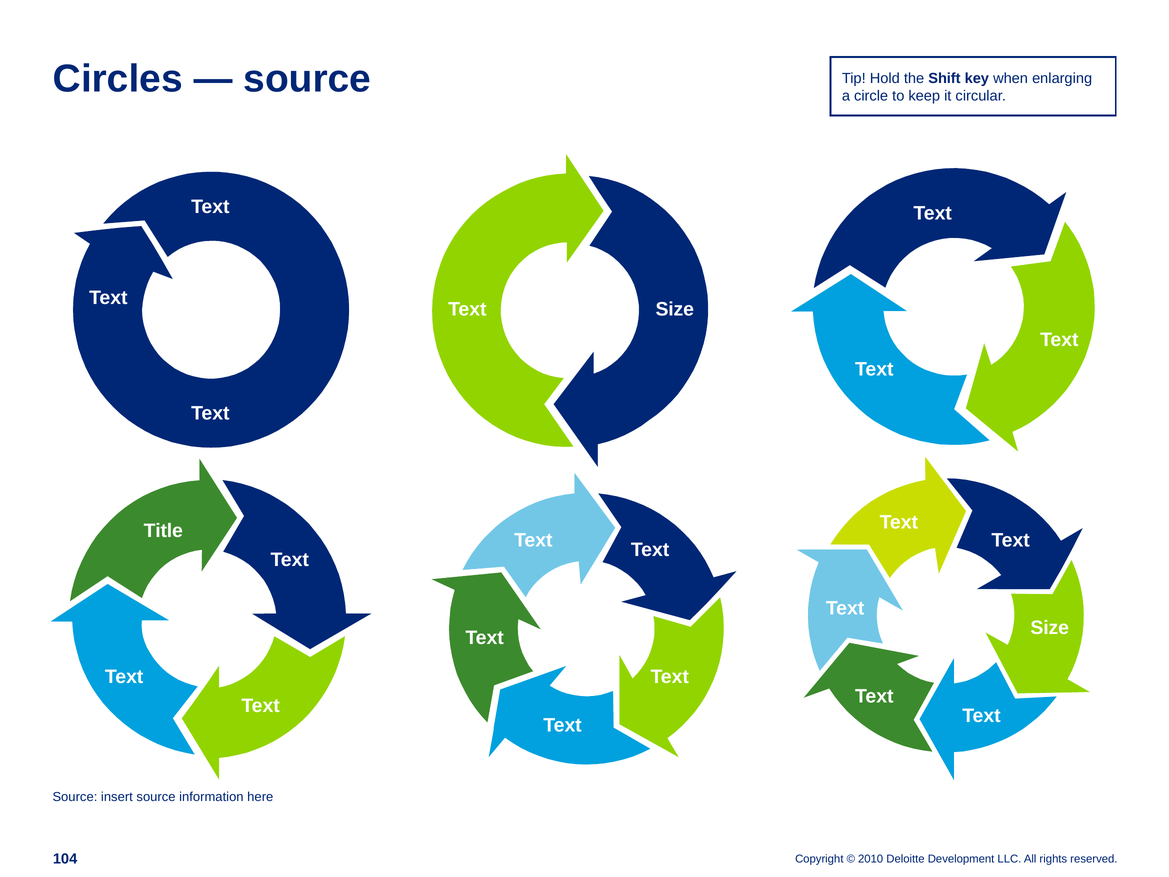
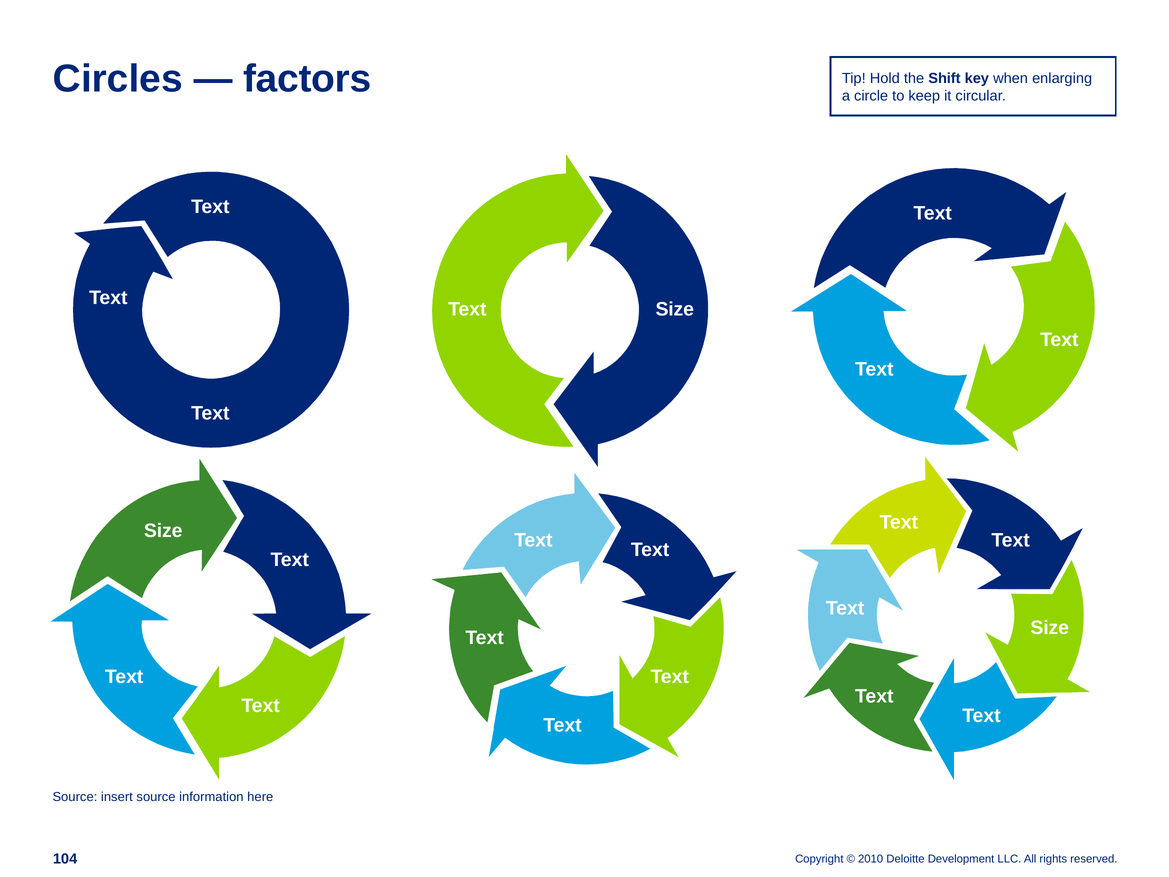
source at (307, 79): source -> factors
Title at (163, 530): Title -> Size
